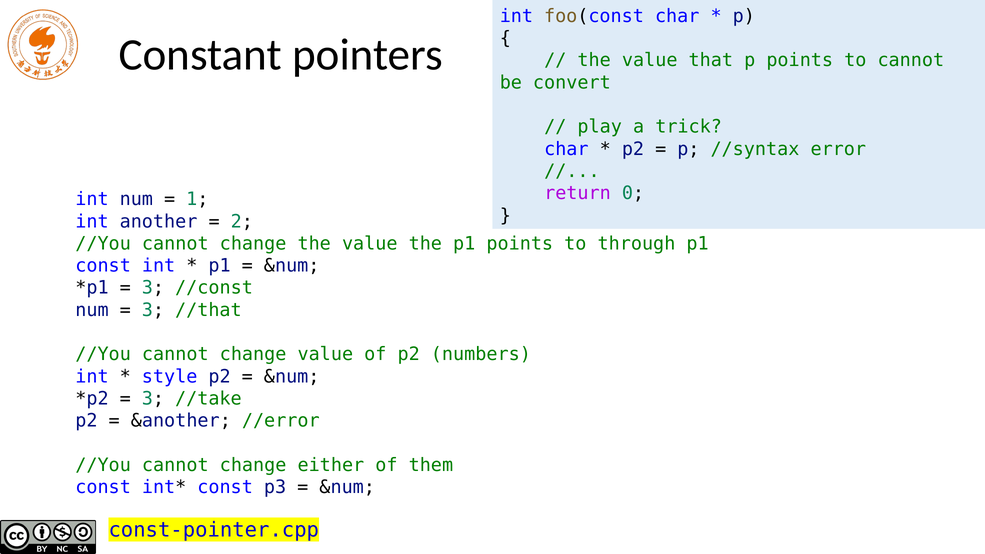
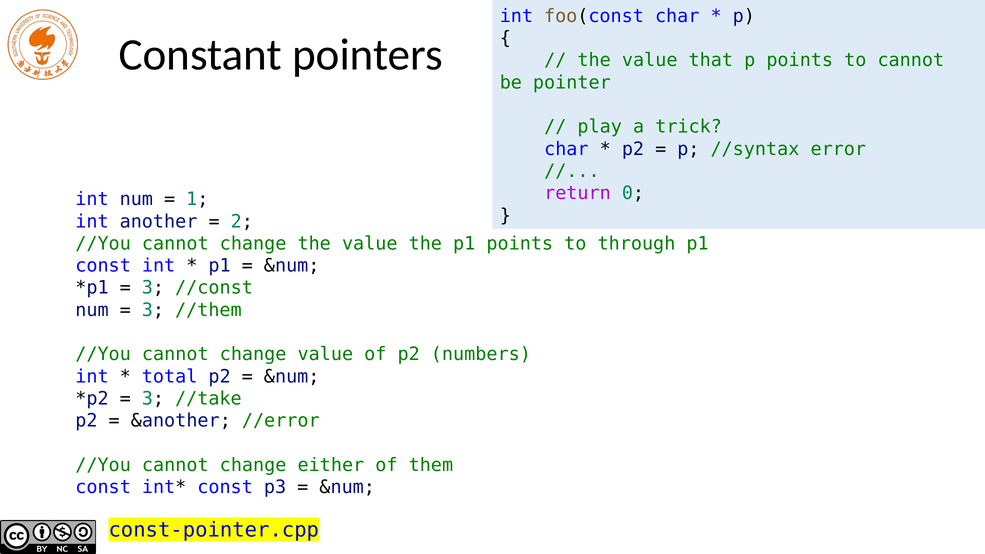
convert: convert -> pointer
//that: //that -> //them
style: style -> total
